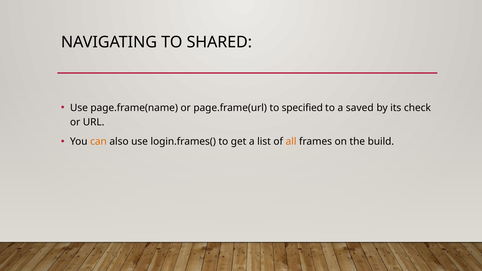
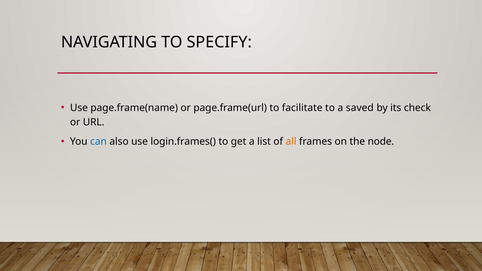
SHARED: SHARED -> SPECIFY
specified: specified -> facilitate
can colour: orange -> blue
build: build -> node
